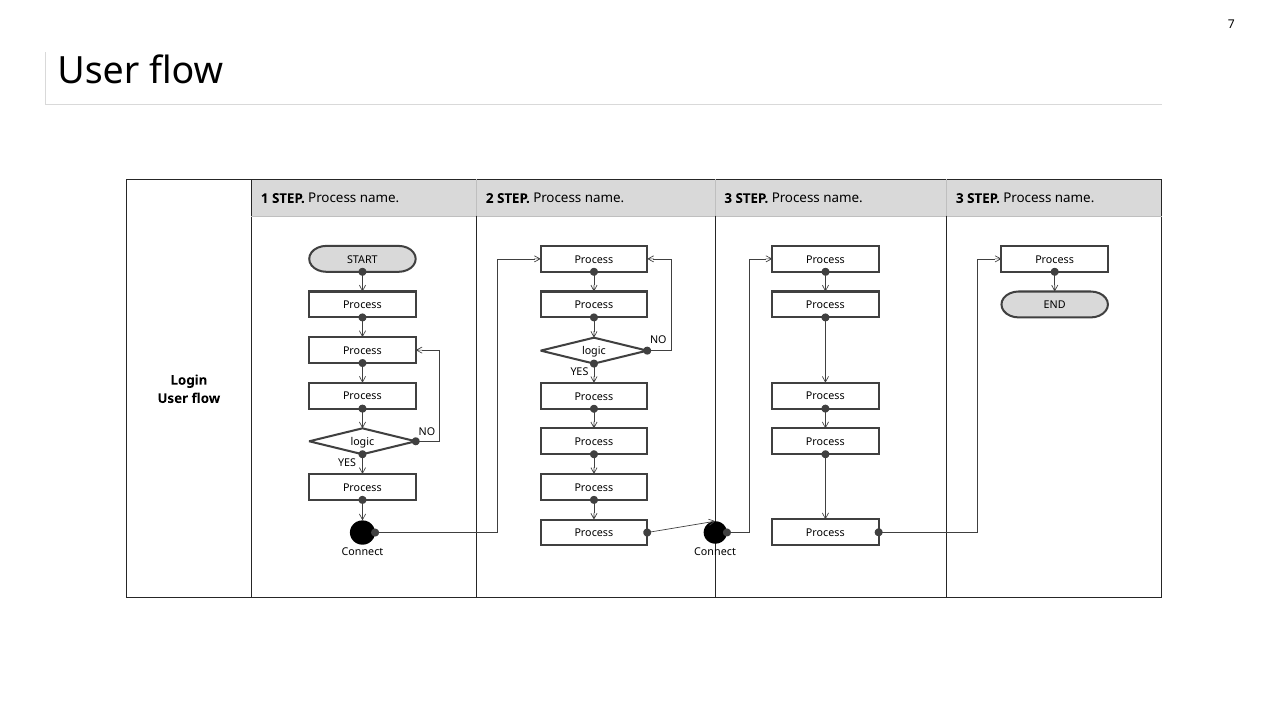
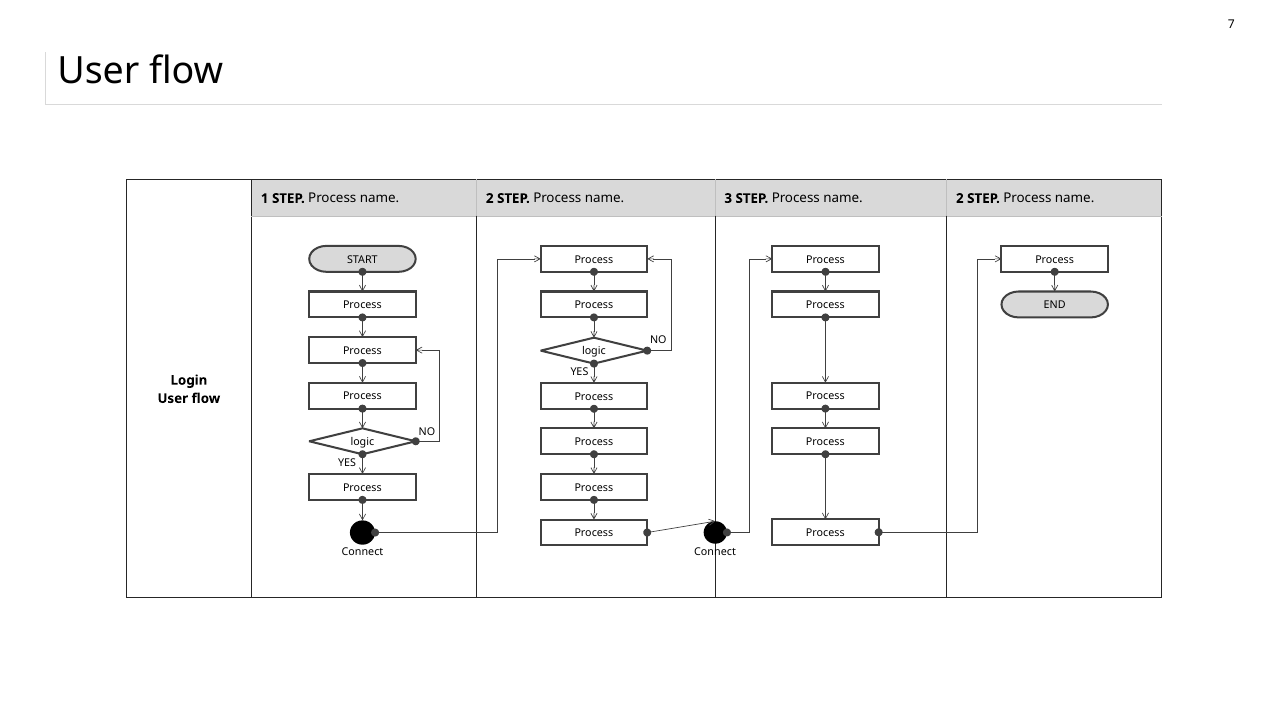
3 at (960, 199): 3 -> 2
